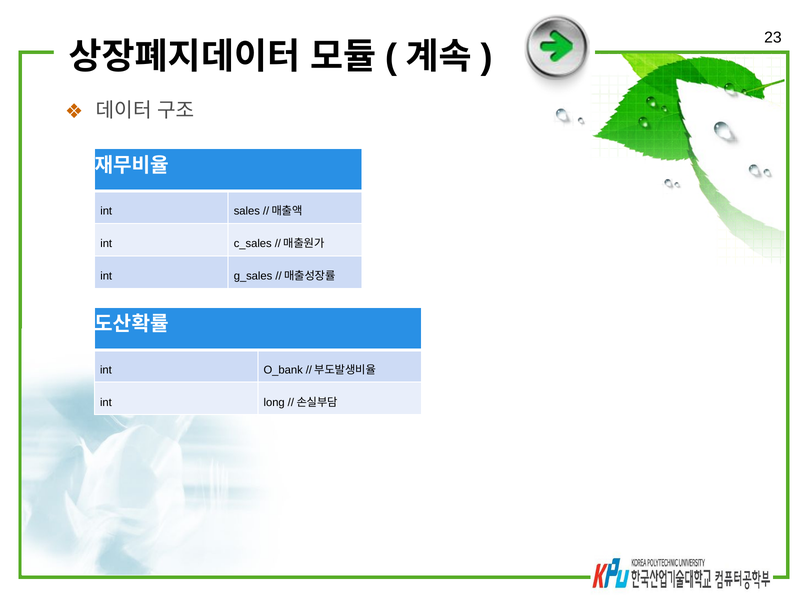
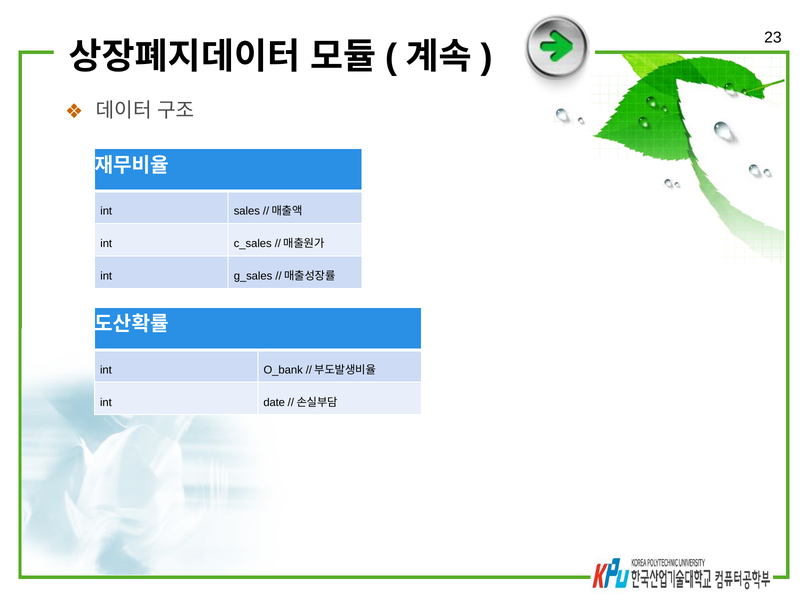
long: long -> date
